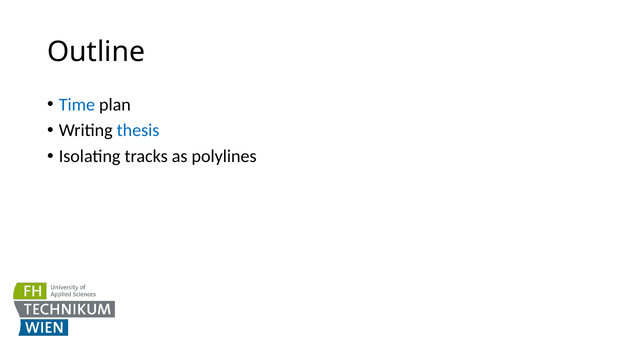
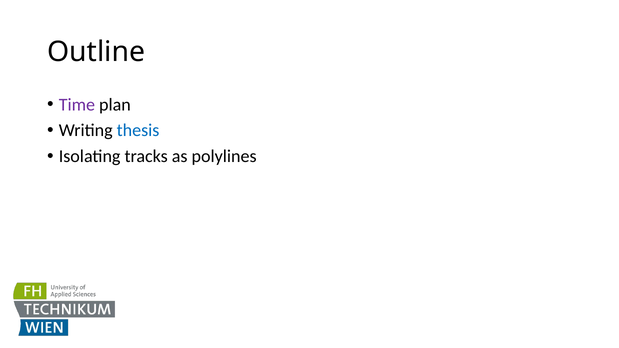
Time colour: blue -> purple
